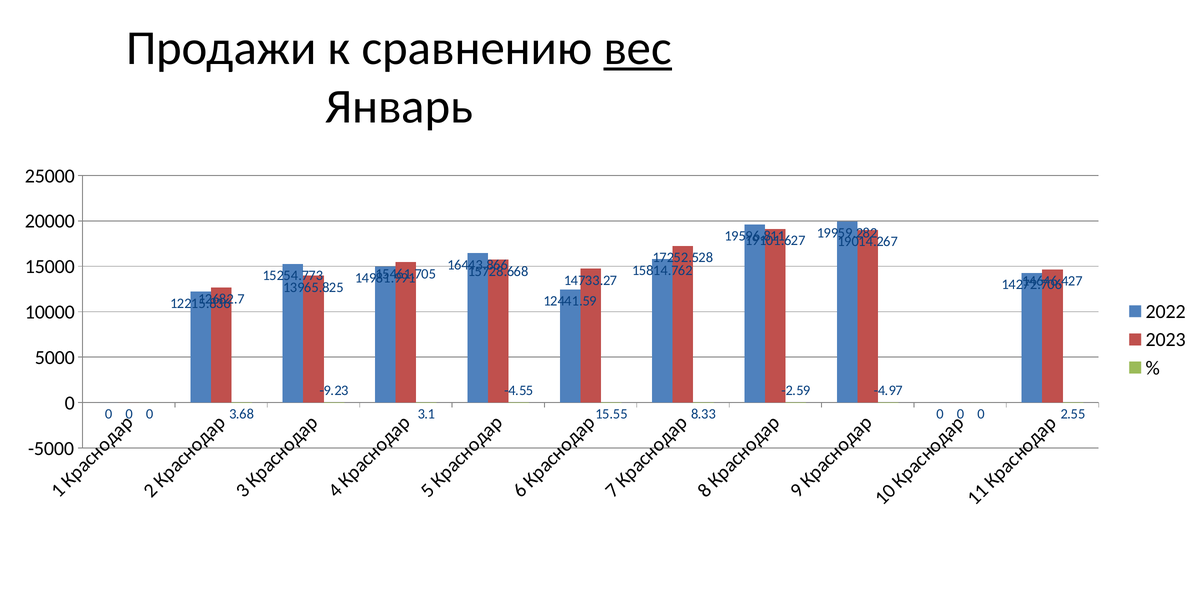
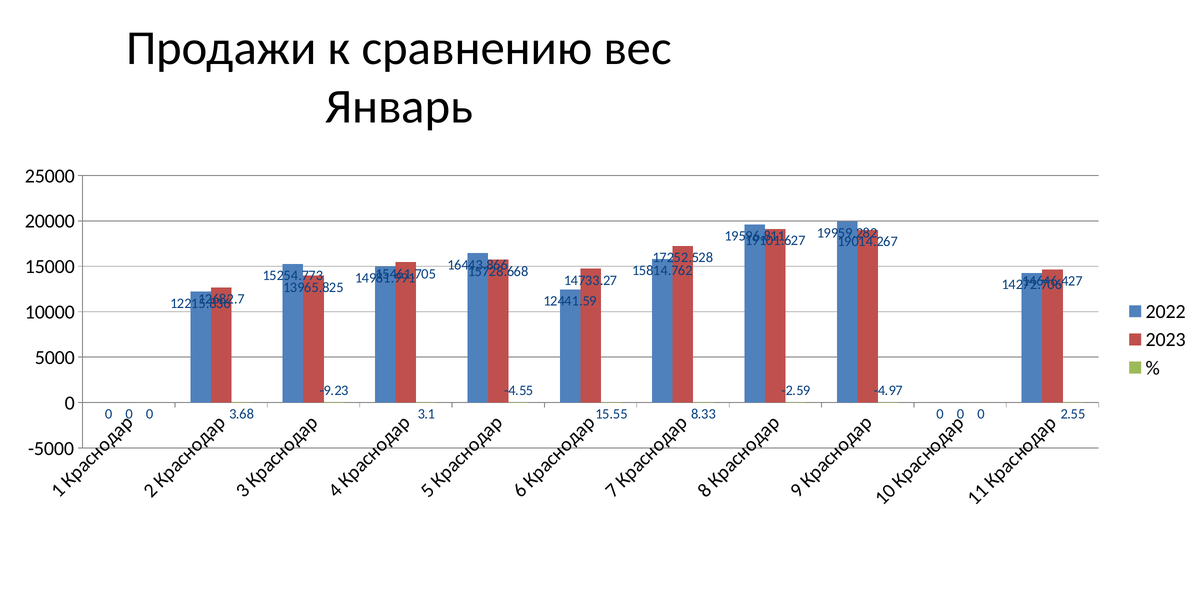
вес underline: present -> none
